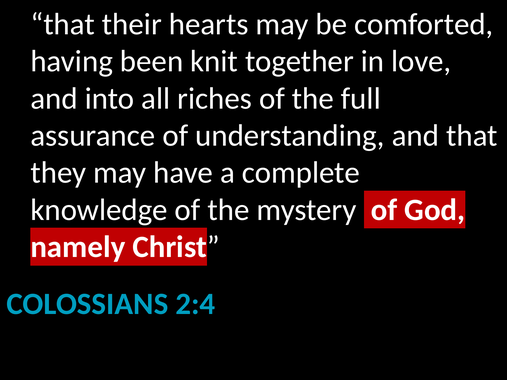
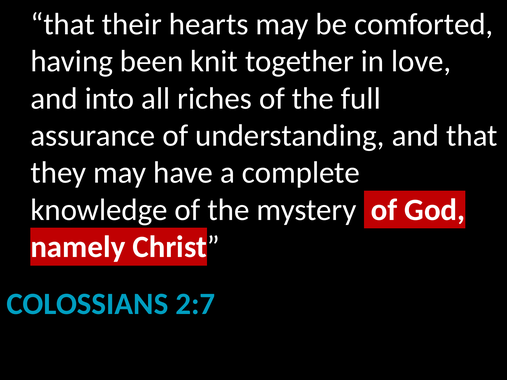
2:4: 2:4 -> 2:7
